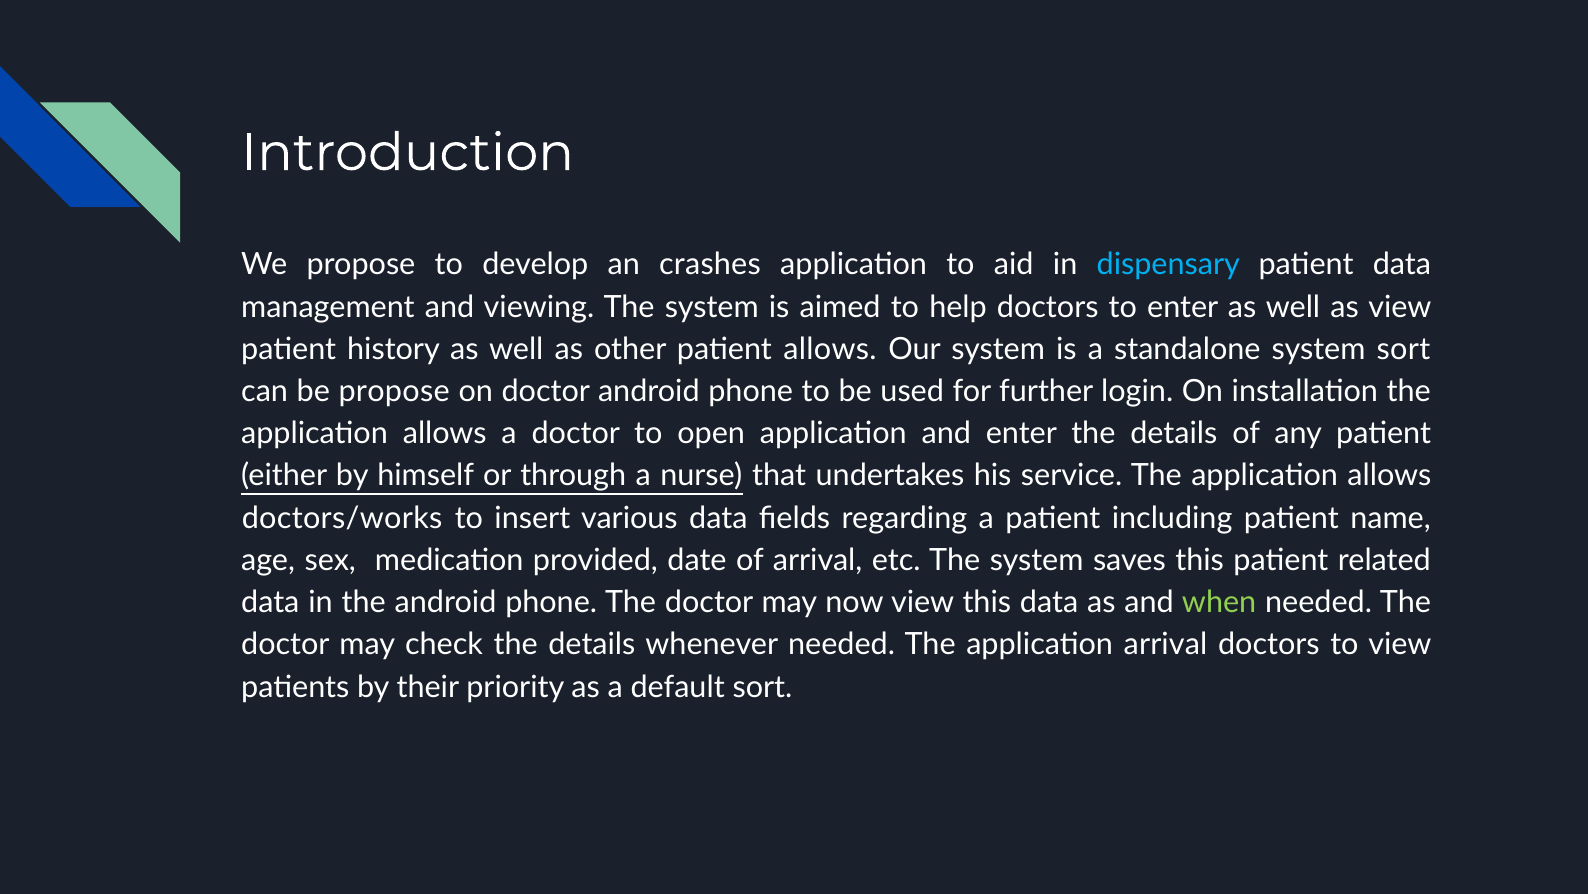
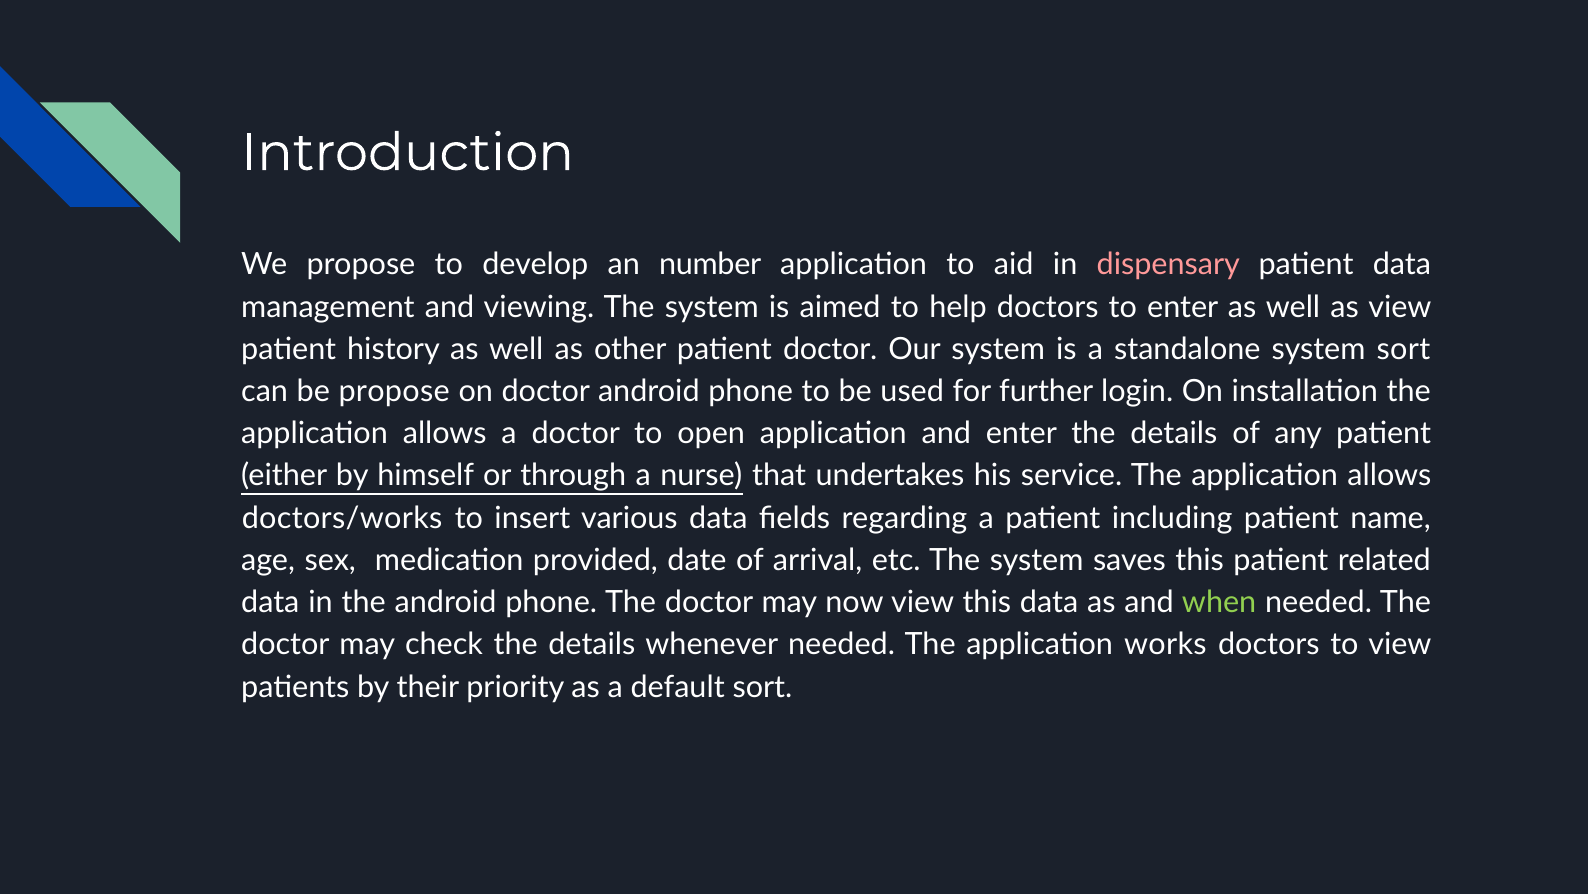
crashes: crashes -> number
dispensary colour: light blue -> pink
patient allows: allows -> doctor
application arrival: arrival -> works
